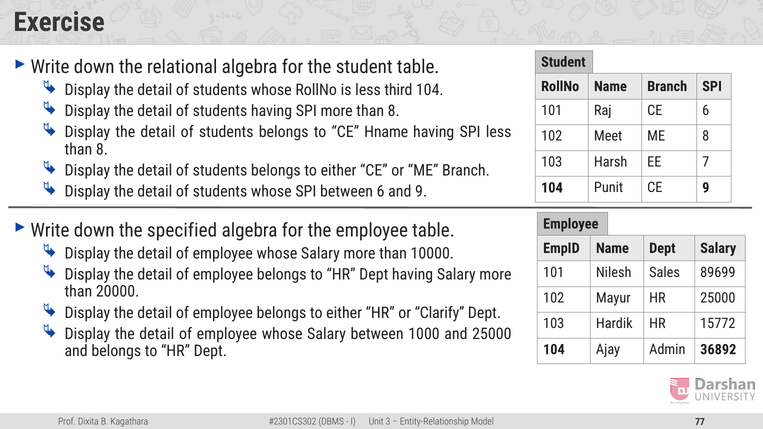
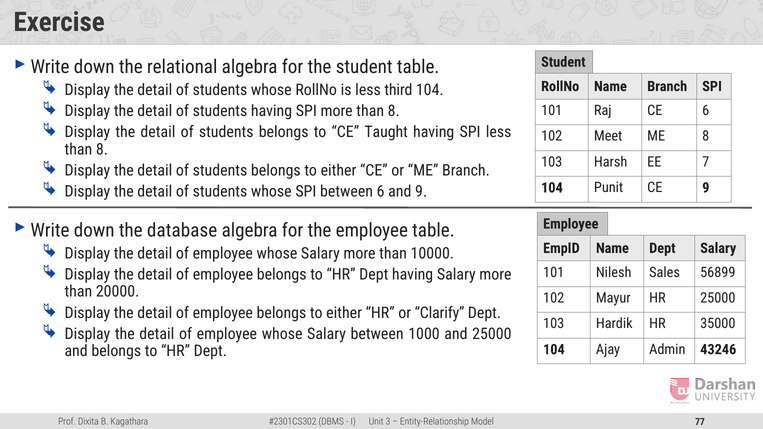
Hname: Hname -> Taught
specified: specified -> database
89699: 89699 -> 56899
15772: 15772 -> 35000
36892: 36892 -> 43246
